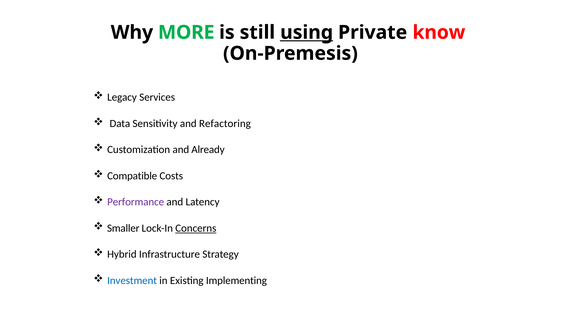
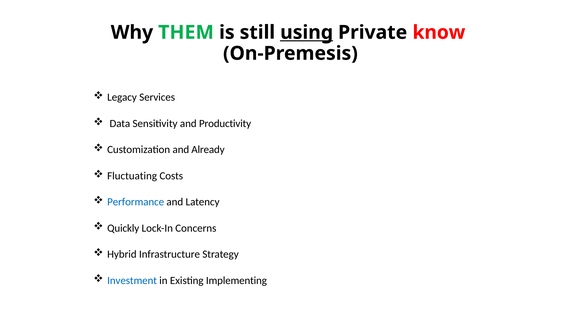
MORE: MORE -> THEM
Refactoring: Refactoring -> Productivity
Compatible: Compatible -> Fluctuating
Performance colour: purple -> blue
Smaller: Smaller -> Quickly
Concerns underline: present -> none
